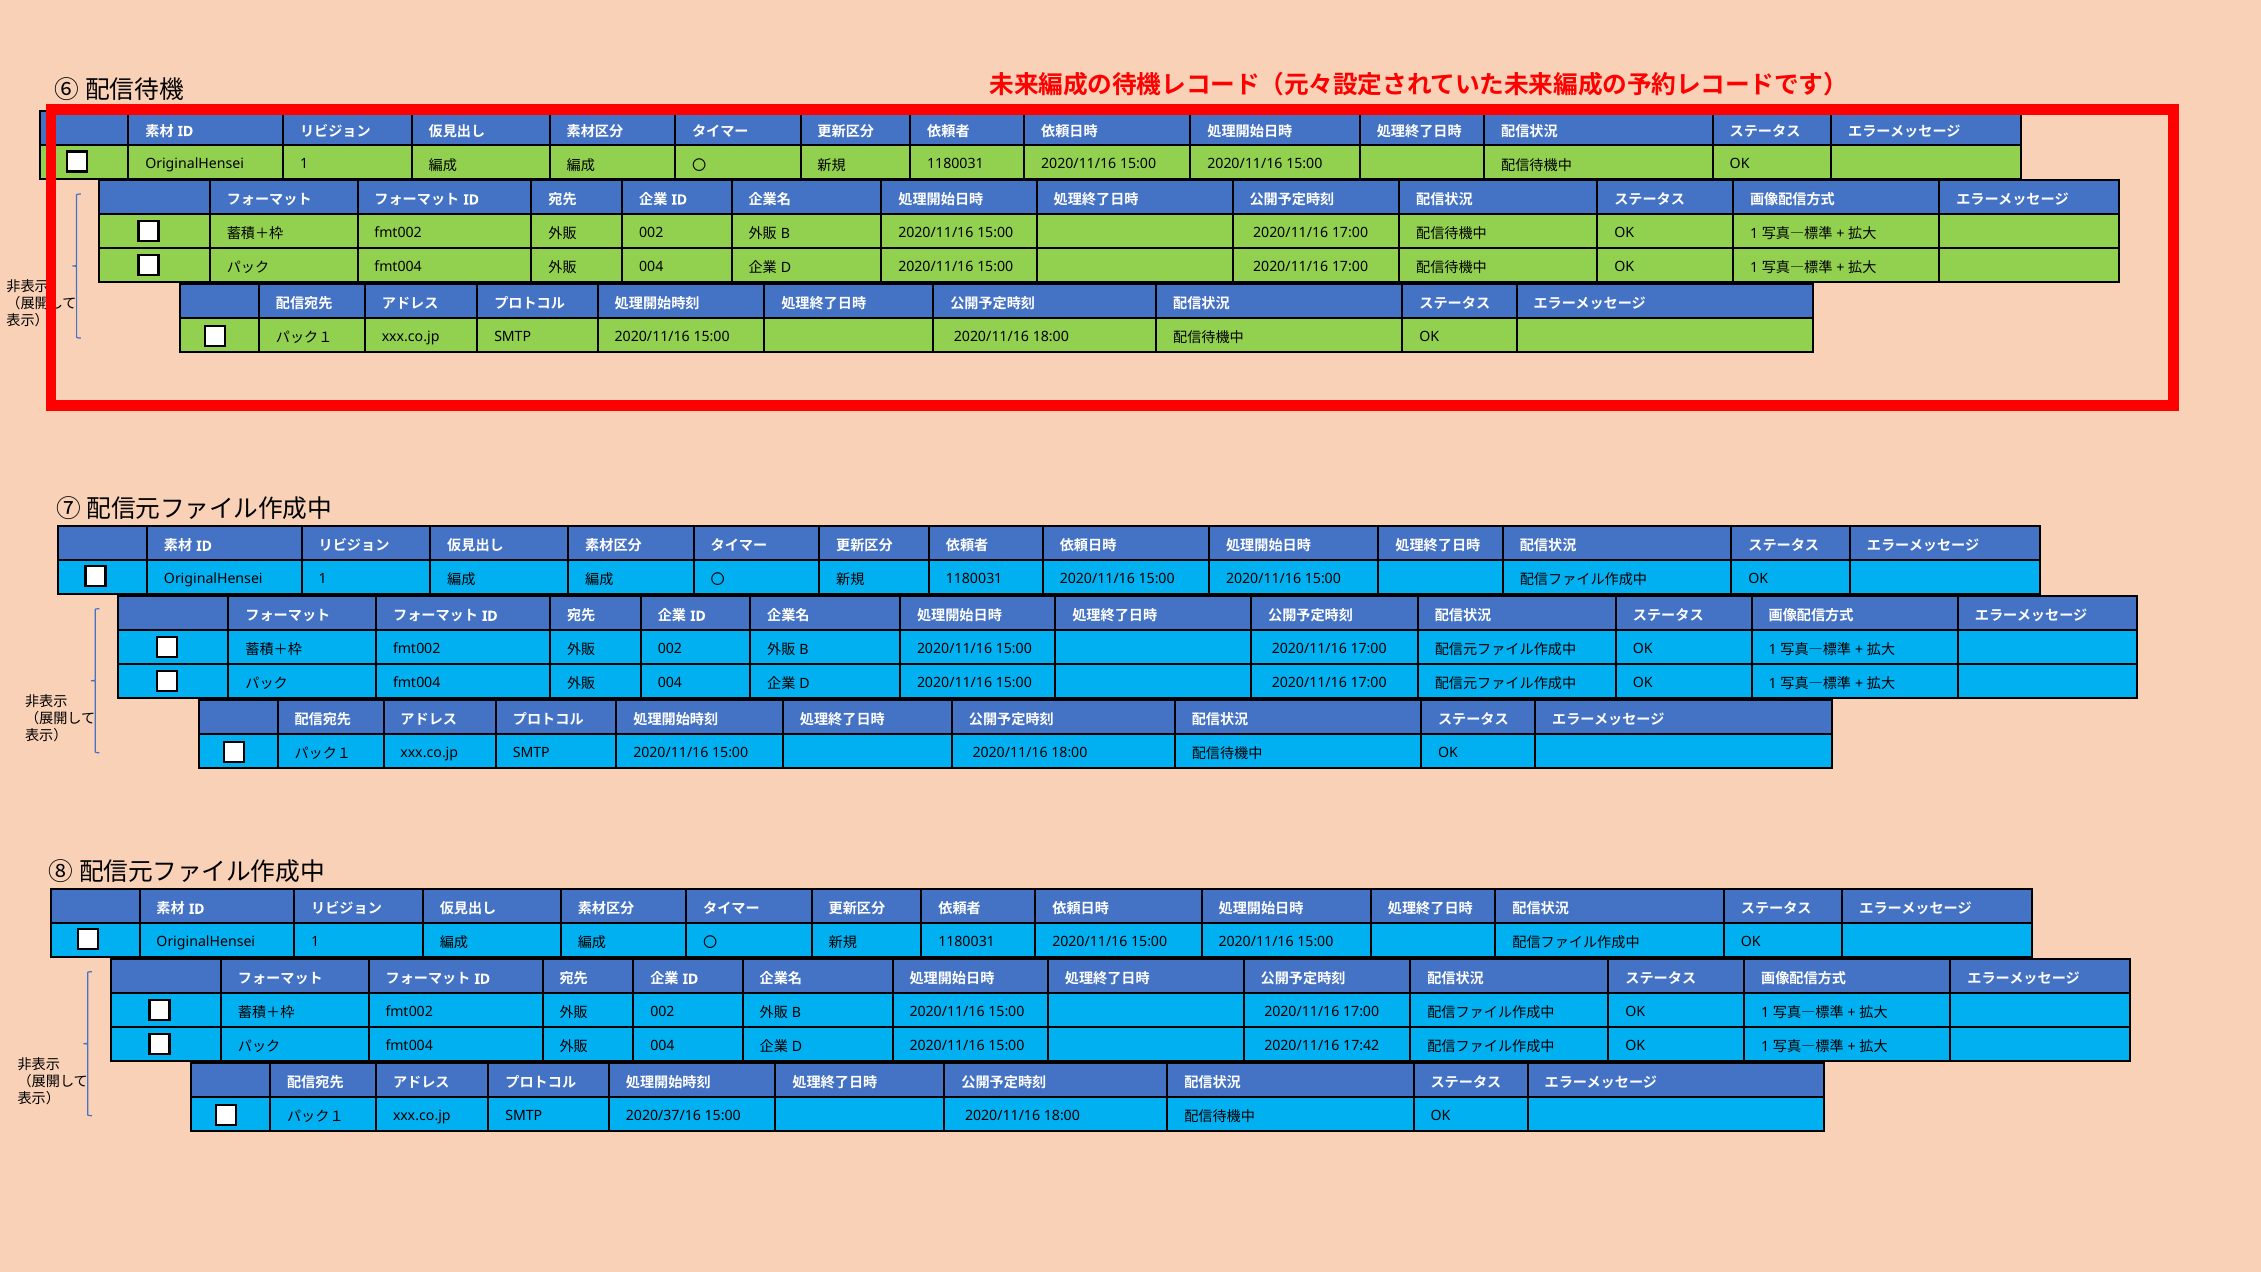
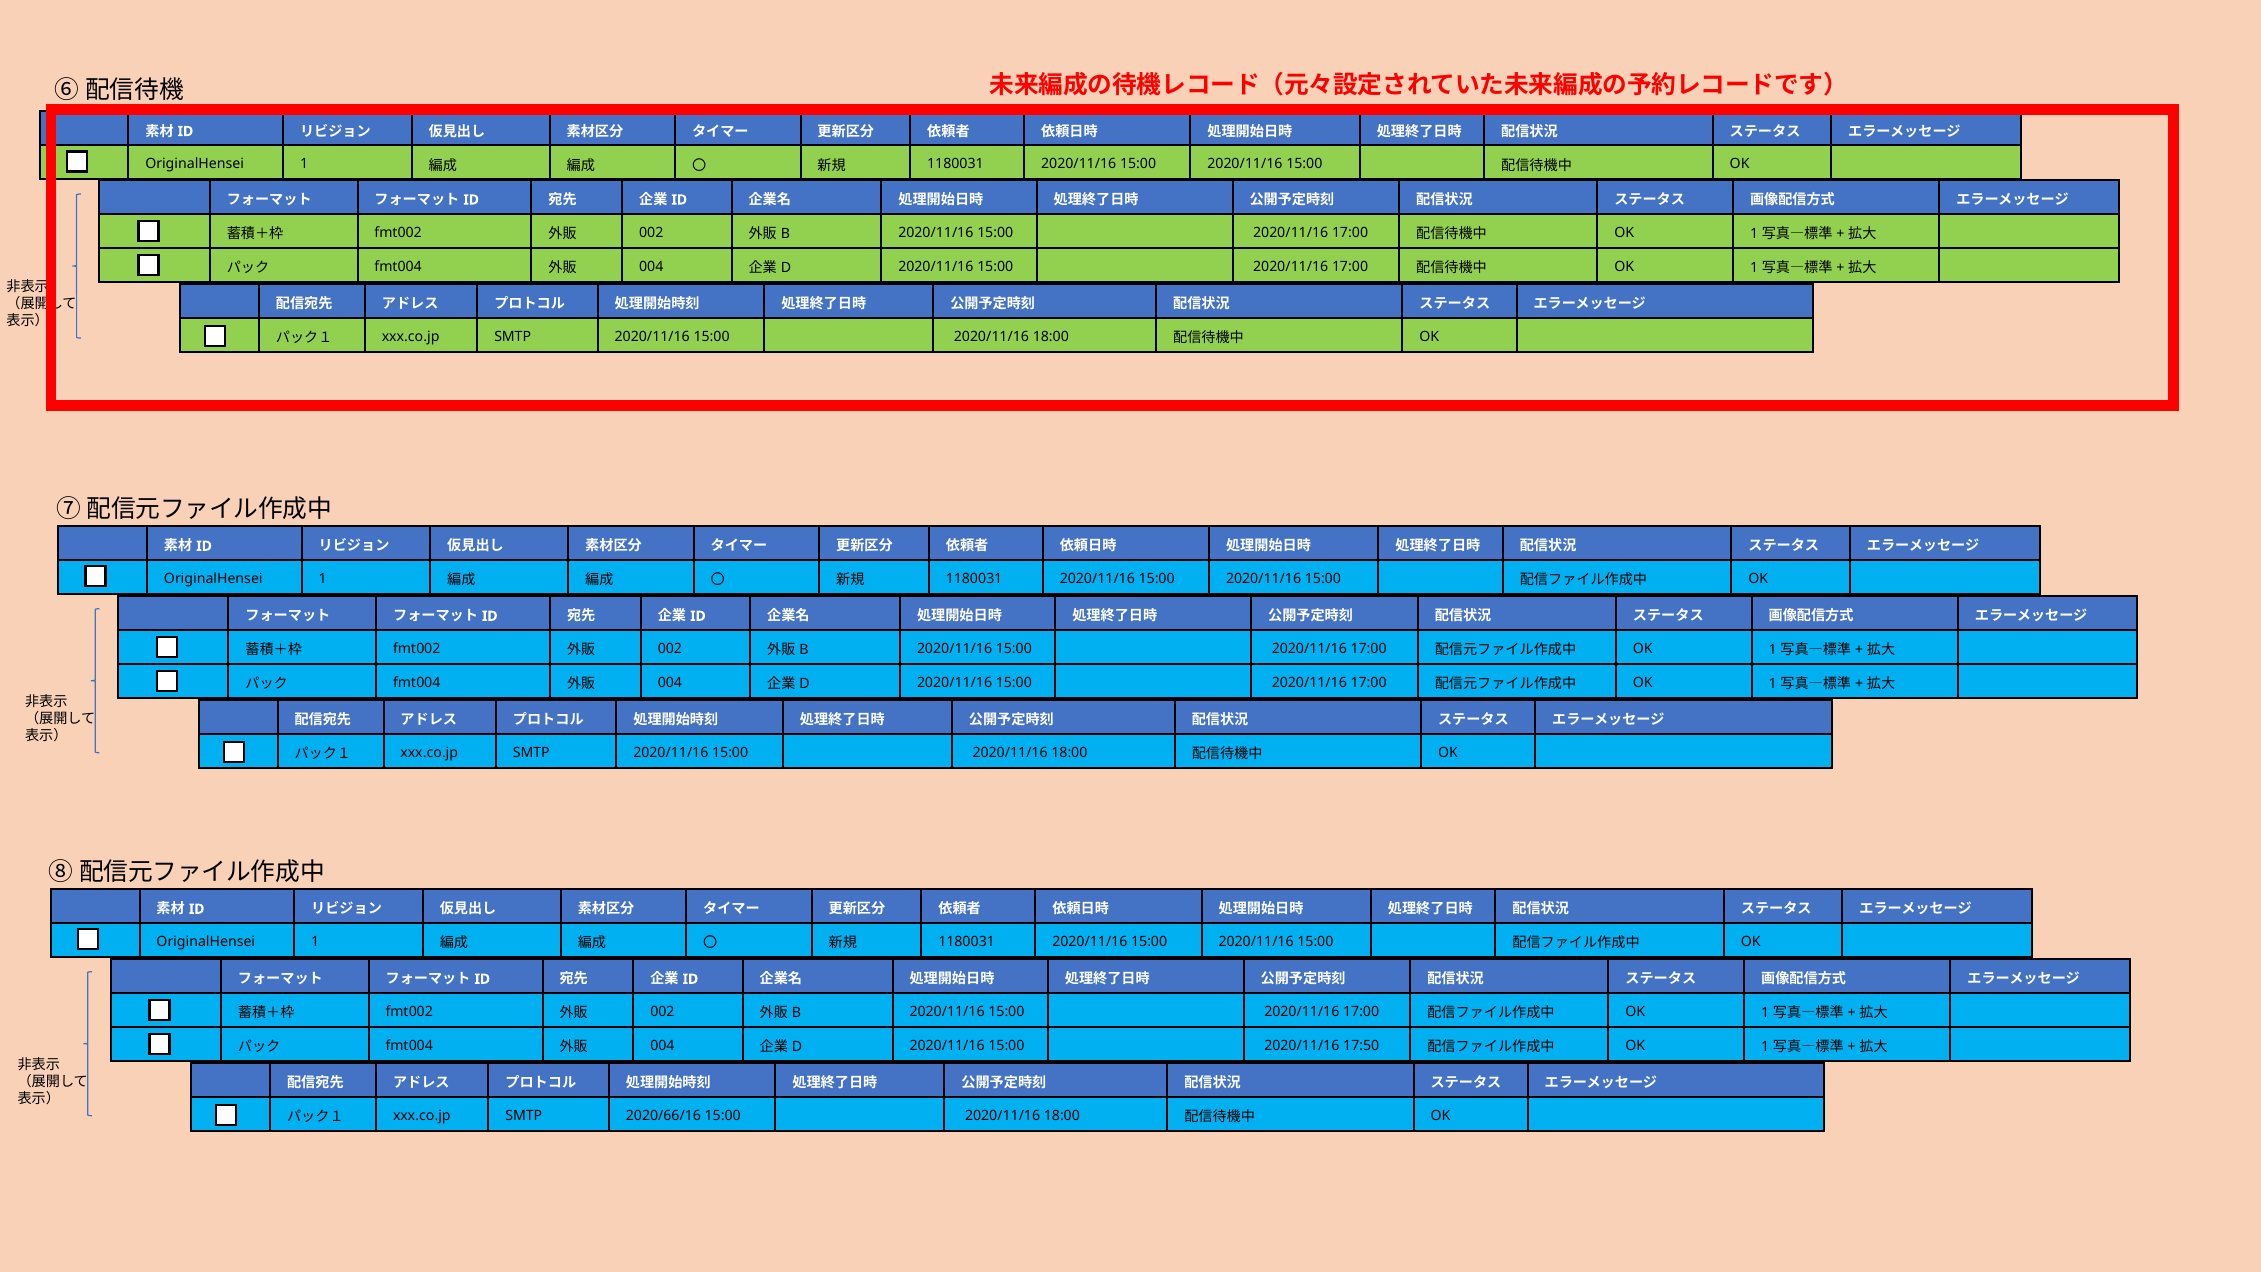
17:42: 17:42 -> 17:50
2020/37/16: 2020/37/16 -> 2020/66/16
